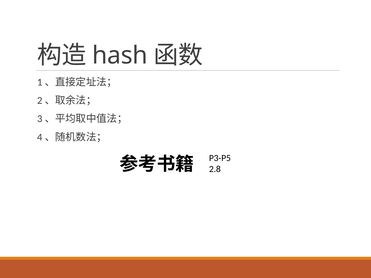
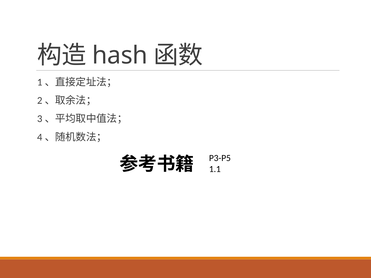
2.8: 2.8 -> 1.1
